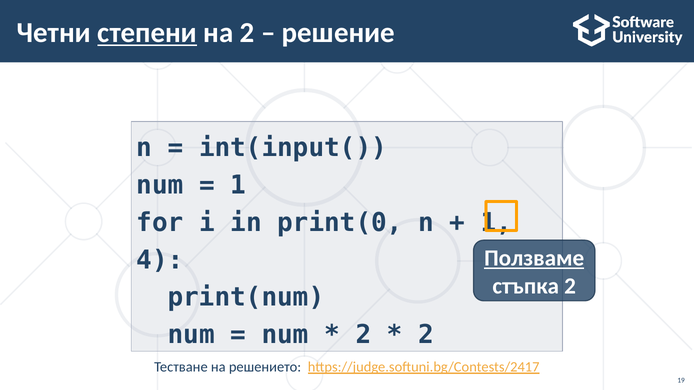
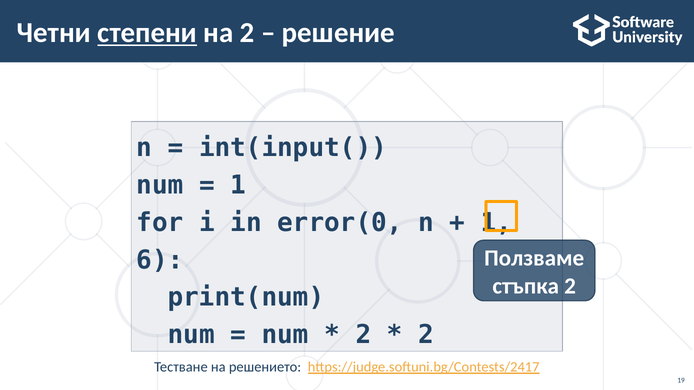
print(0: print(0 -> error(0
4: 4 -> 6
Ползваме underline: present -> none
